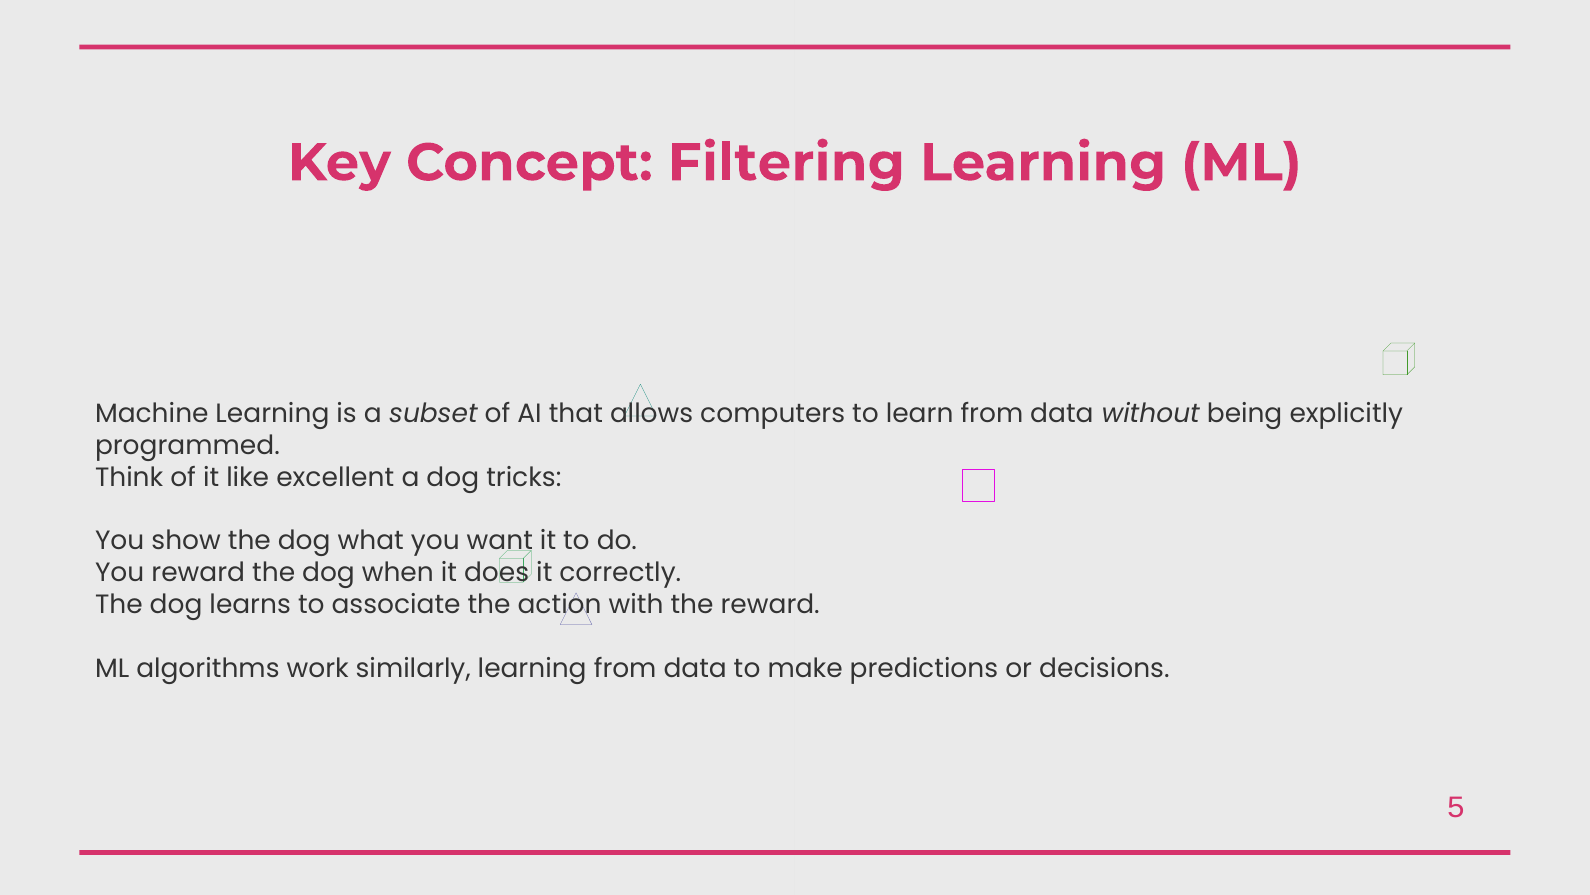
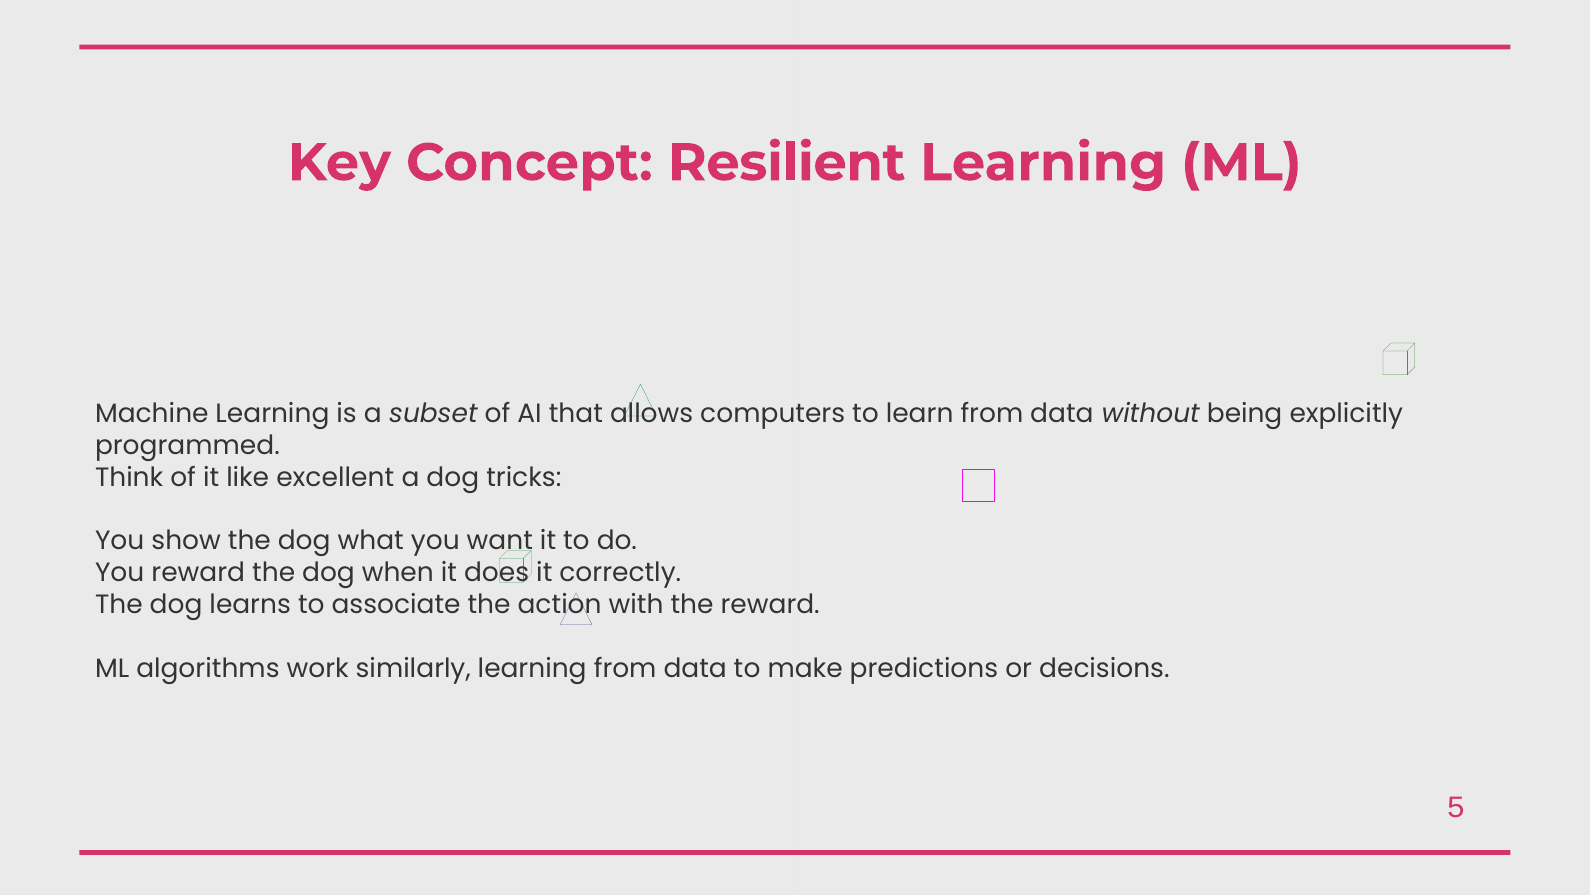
Filtering: Filtering -> Resilient
